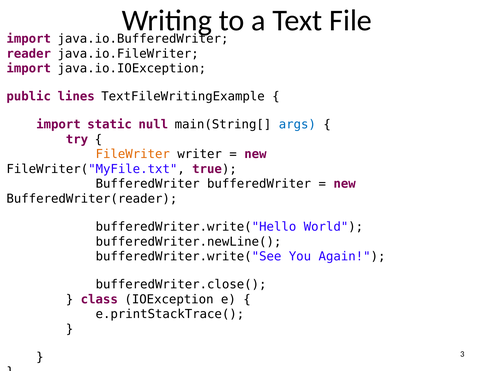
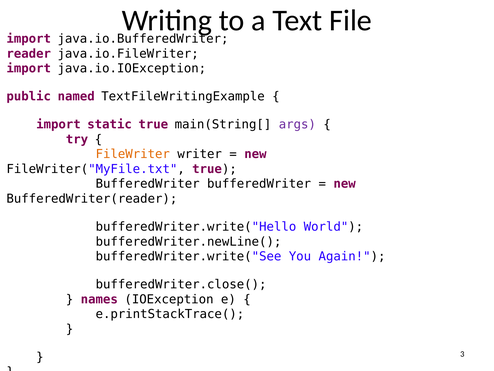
lines: lines -> named
static null: null -> true
args colour: blue -> purple
class: class -> names
